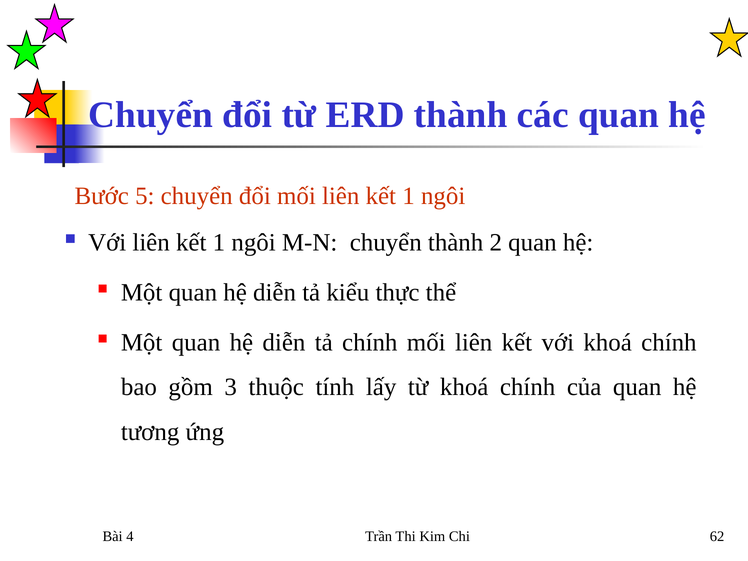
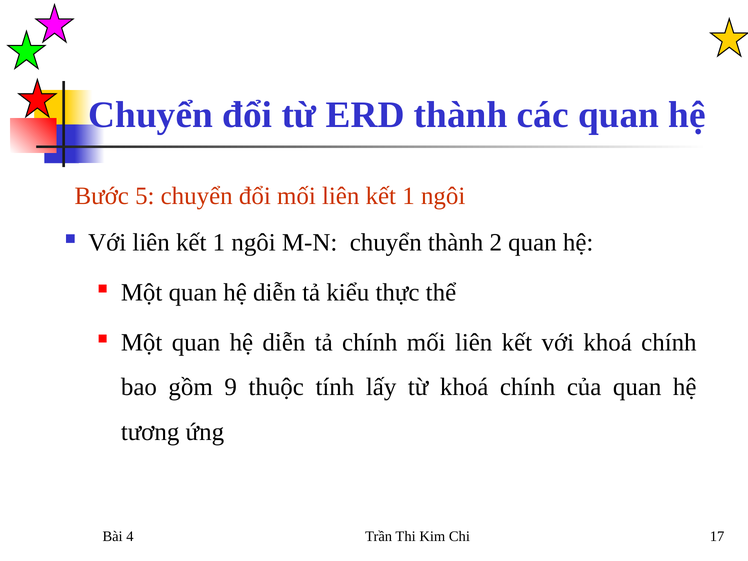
3: 3 -> 9
62: 62 -> 17
